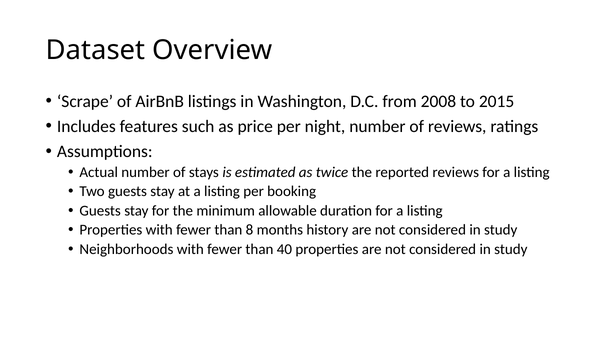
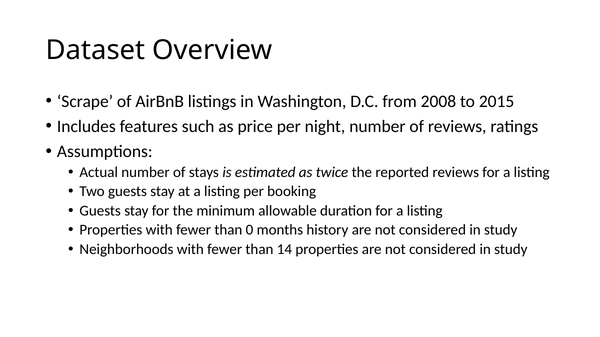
8: 8 -> 0
40: 40 -> 14
